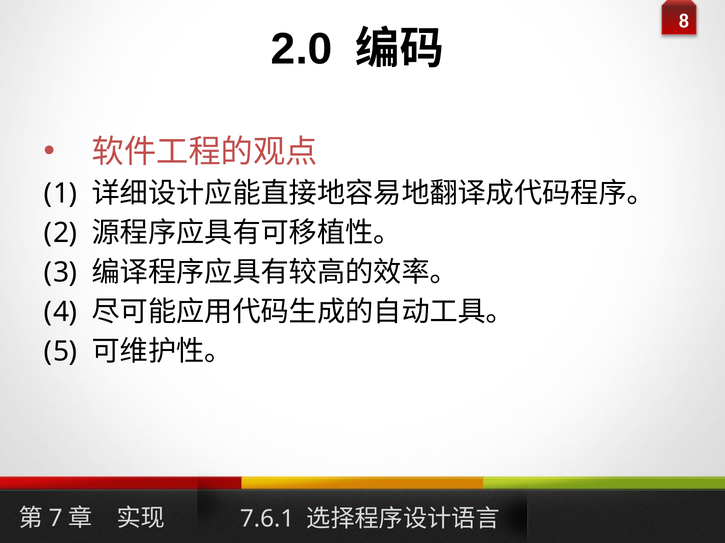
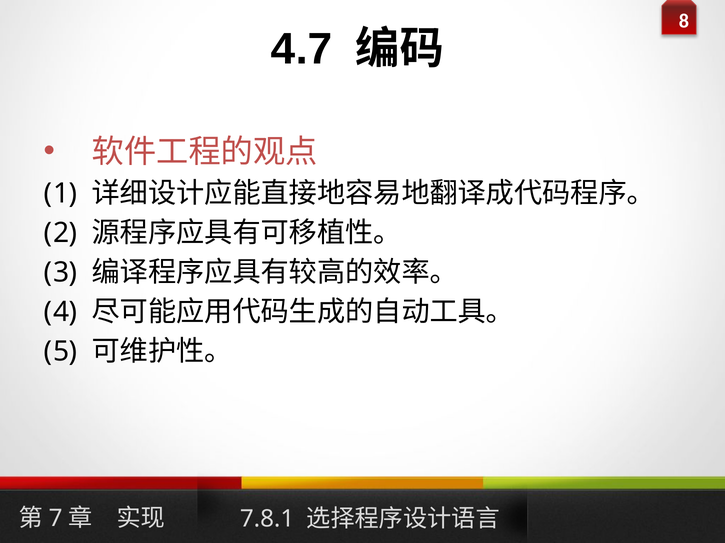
2.0: 2.0 -> 4.7
7.6.1: 7.6.1 -> 7.8.1
